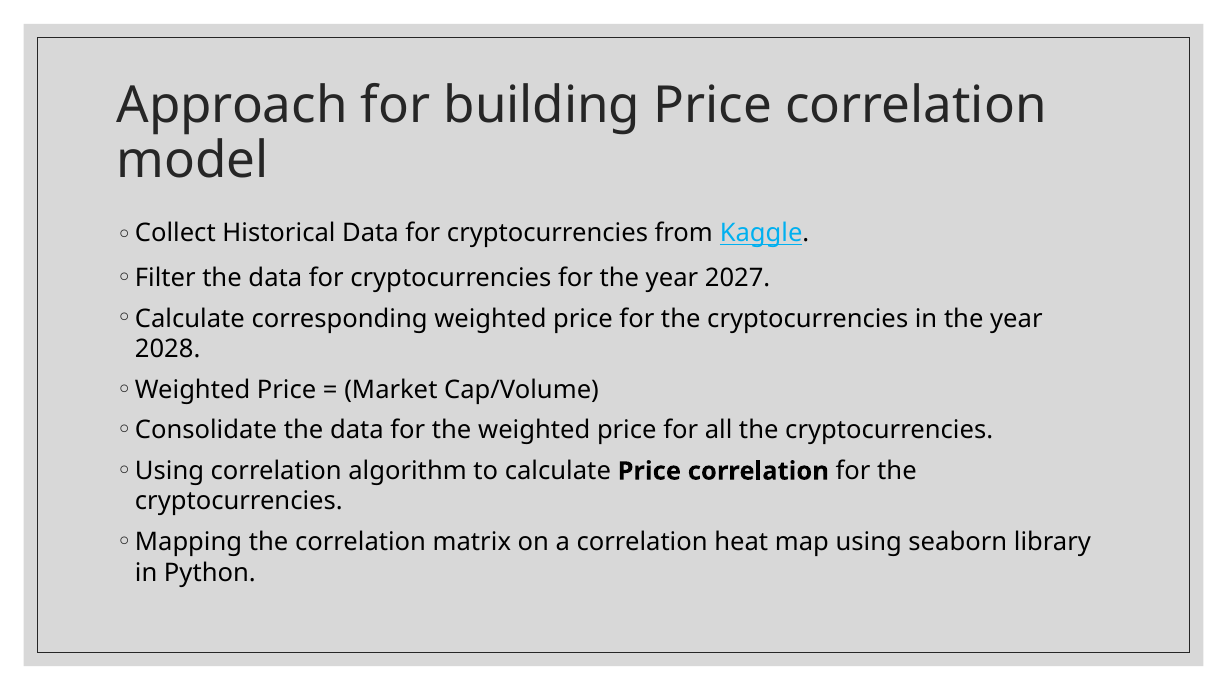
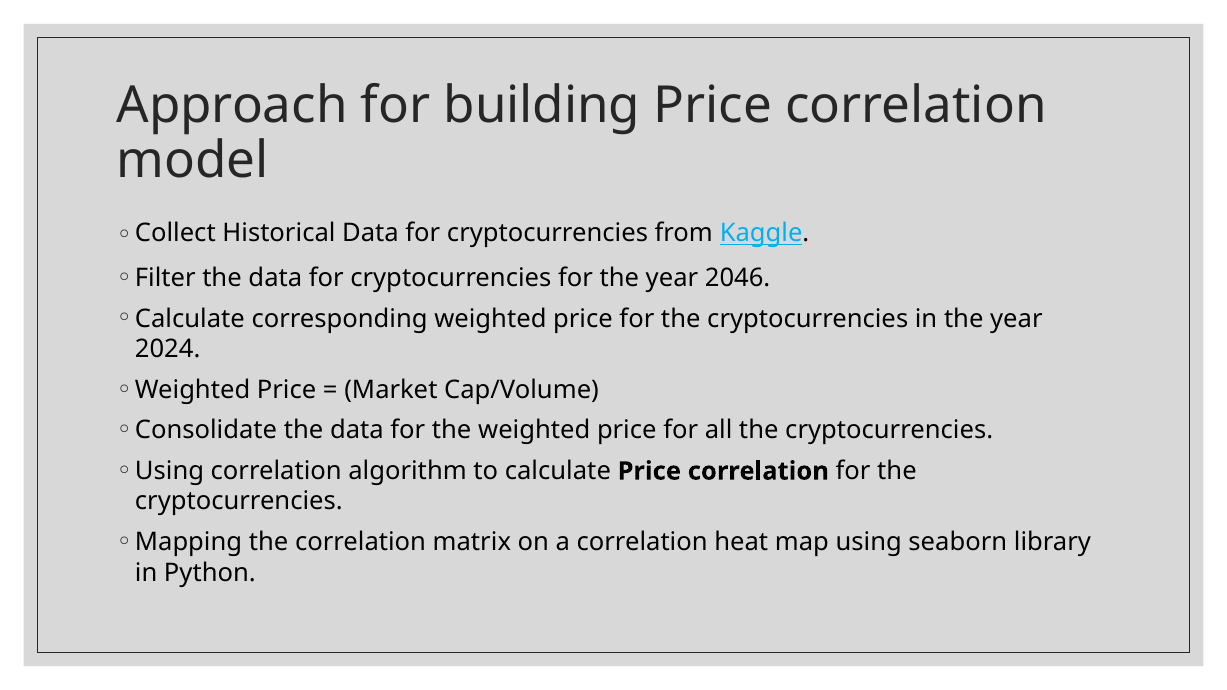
2027: 2027 -> 2046
2028: 2028 -> 2024
